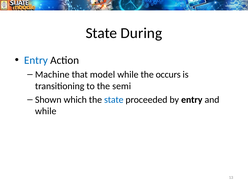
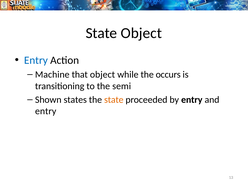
State During: During -> Object
that model: model -> object
which: which -> states
state at (114, 100) colour: blue -> orange
while at (46, 111): while -> entry
